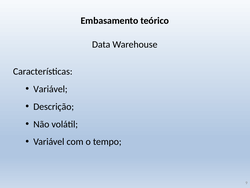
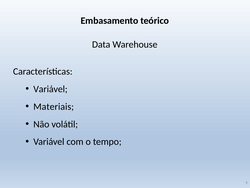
Descrição: Descrição -> Materiais
